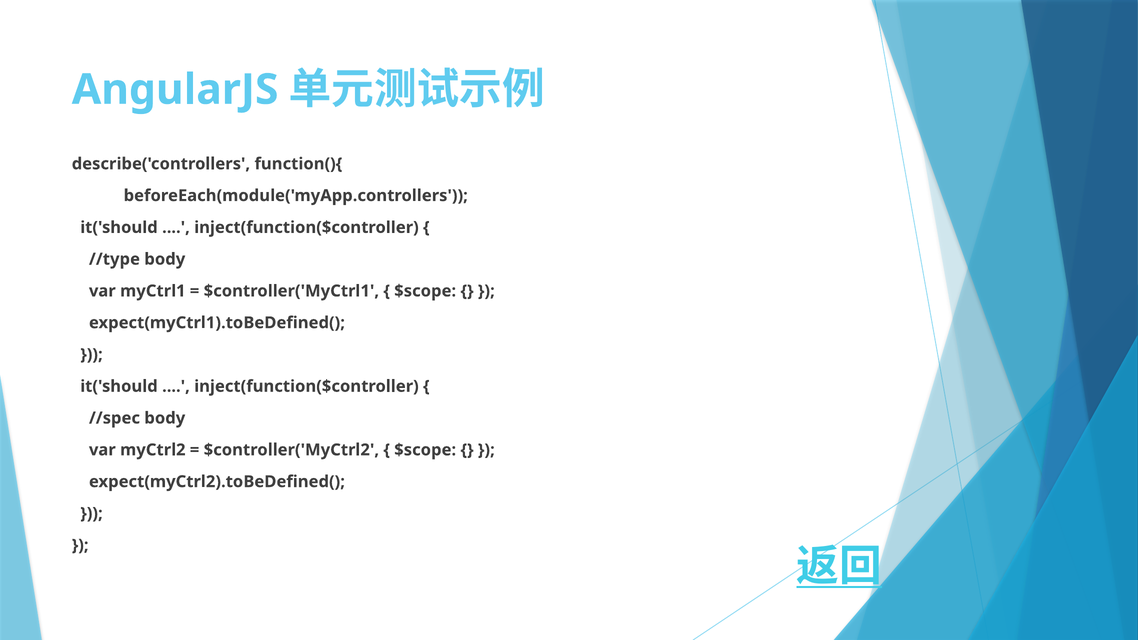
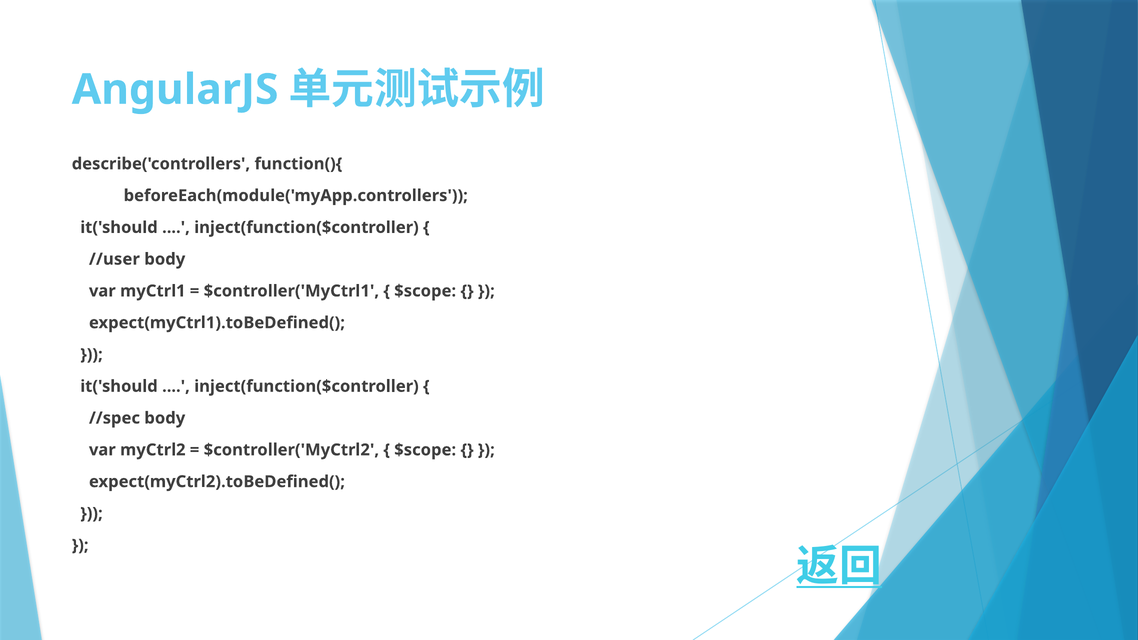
//type: //type -> //user
